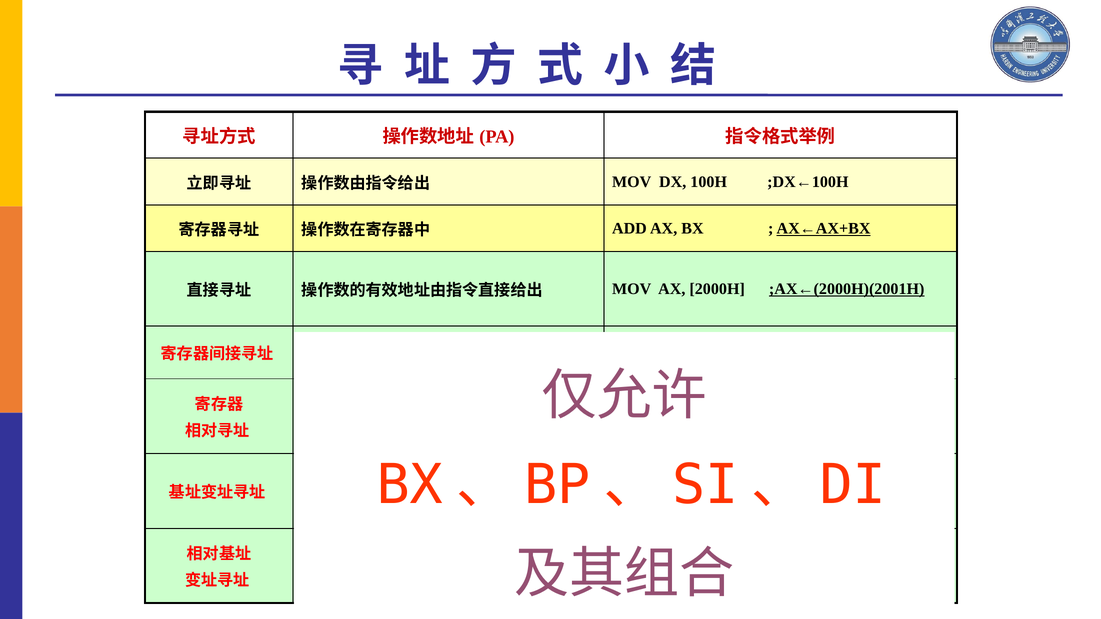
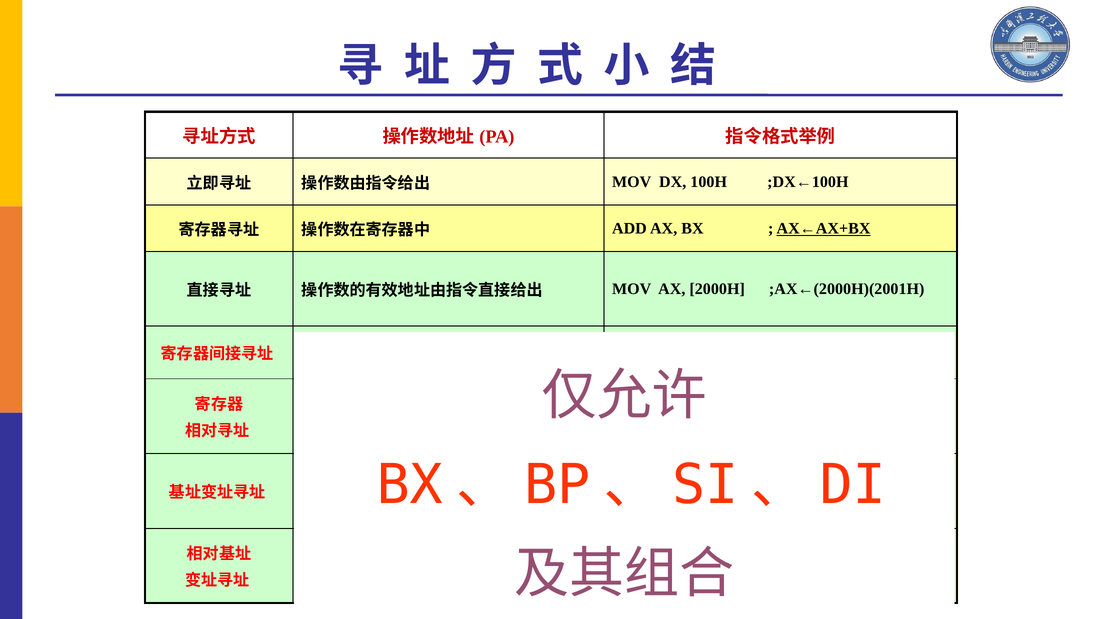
;AX←(2000H)(2001H underline: present -> none
